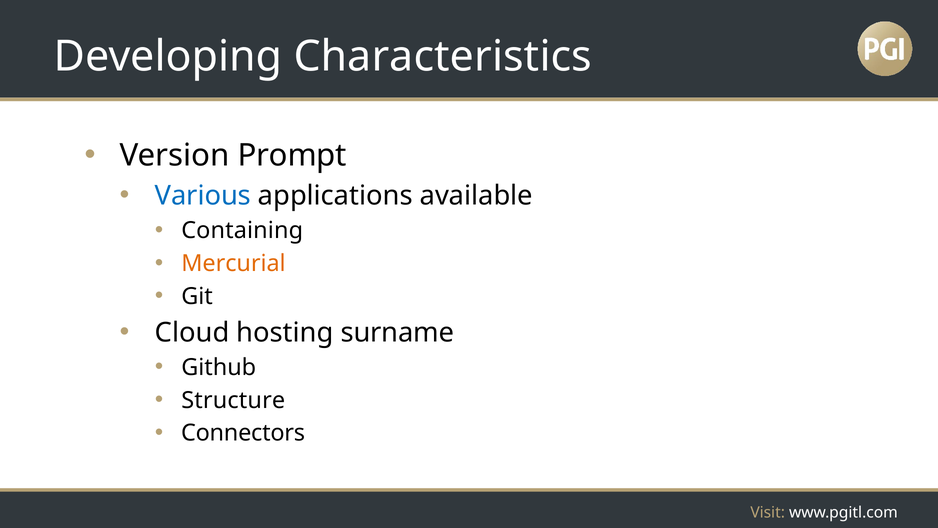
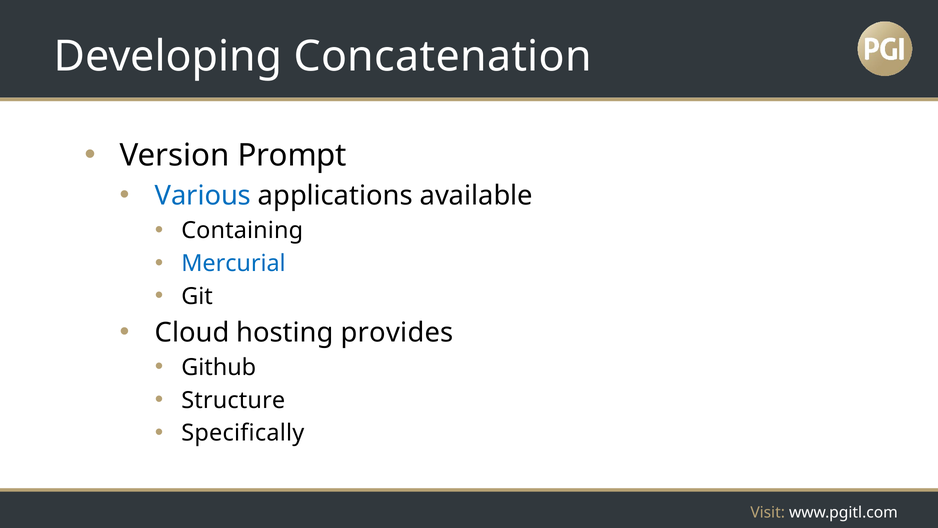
Characteristics: Characteristics -> Concatenation
Mercurial colour: orange -> blue
surname: surname -> provides
Connectors: Connectors -> Specifically
